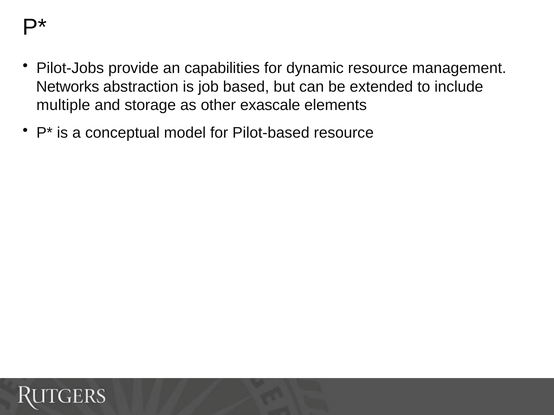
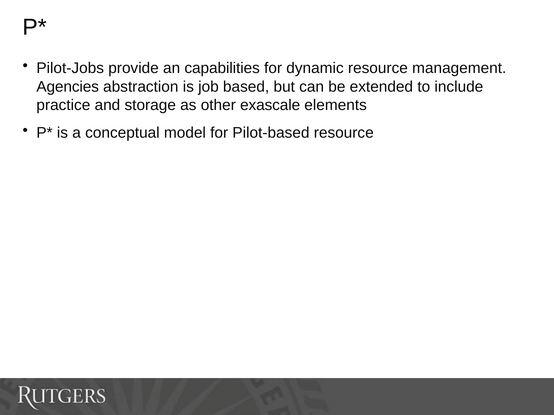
Networks: Networks -> Agencies
multiple: multiple -> practice
